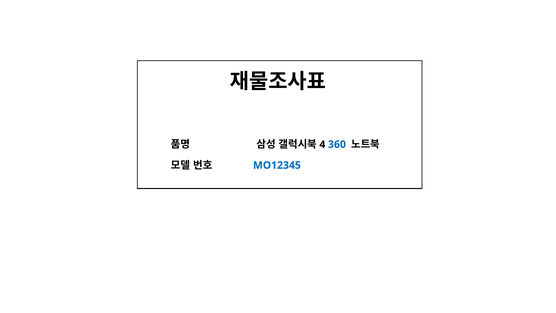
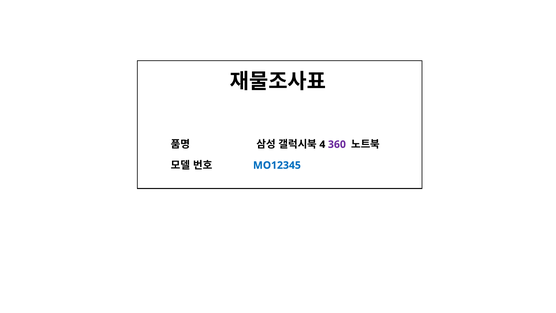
360 colour: blue -> purple
